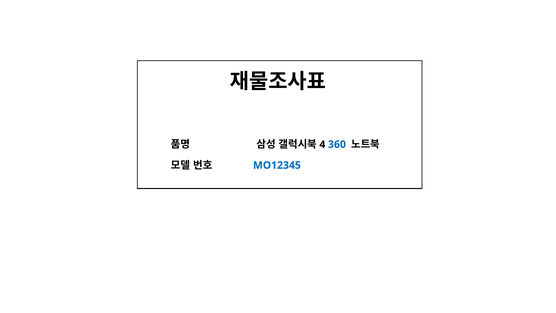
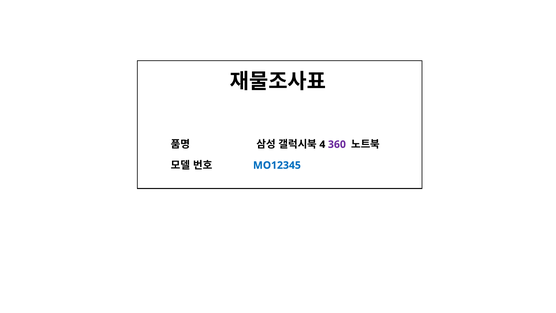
360 colour: blue -> purple
